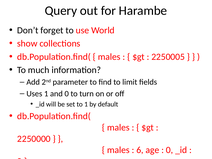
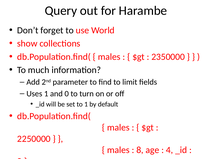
2250005: 2250005 -> 2350000
6: 6 -> 8
0 at (170, 150): 0 -> 4
